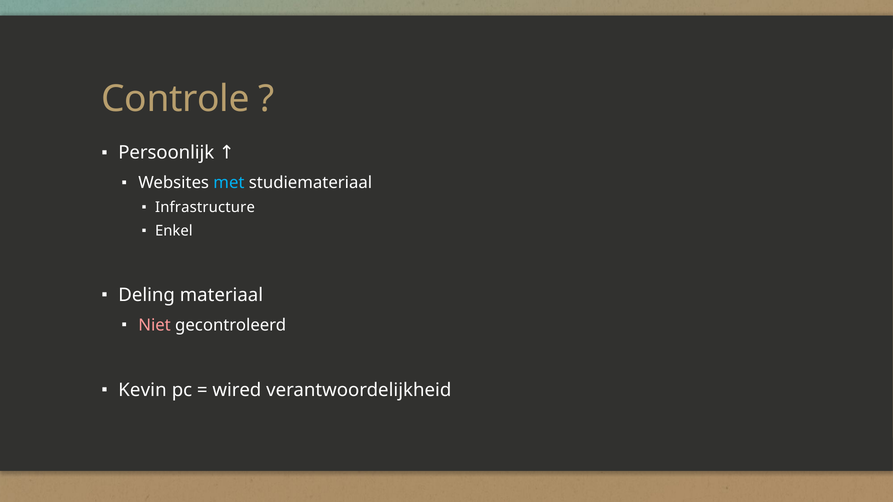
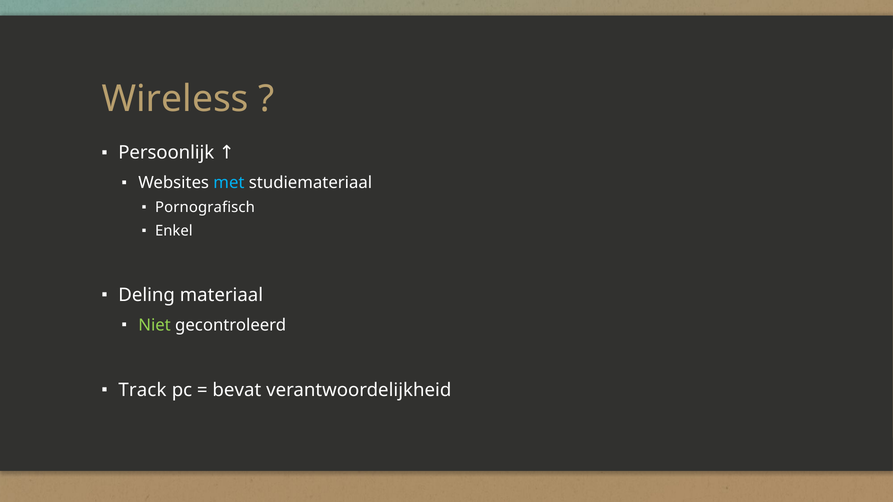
Controle: Controle -> Wireless
Infrastructure: Infrastructure -> Pornografisch
Niet colour: pink -> light green
Kevin: Kevin -> Track
wired: wired -> bevat
